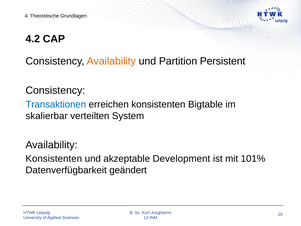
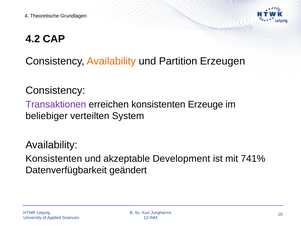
Persistent: Persistent -> Erzeugen
Transaktionen colour: blue -> purple
Bigtable: Bigtable -> Erzeuge
skalierbar: skalierbar -> beliebiger
101%: 101% -> 741%
